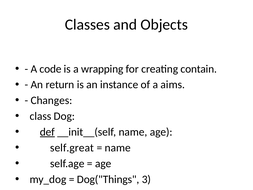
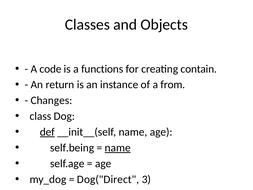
wrapping: wrapping -> functions
aims: aims -> from
self.great: self.great -> self.being
name at (118, 148) underline: none -> present
Dog("Things: Dog("Things -> Dog("Direct
